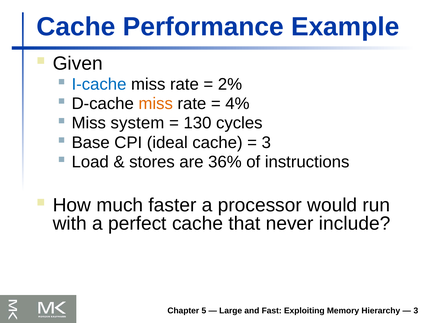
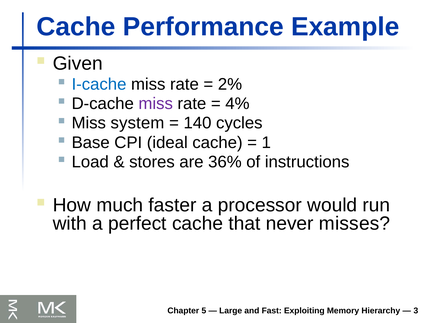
miss at (156, 104) colour: orange -> purple
130: 130 -> 140
3 at (266, 143): 3 -> 1
include: include -> misses
